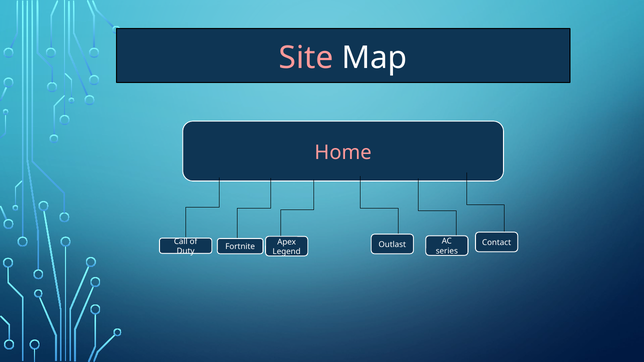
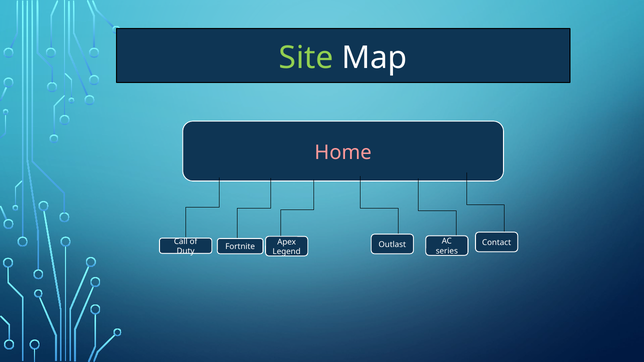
Site colour: pink -> light green
